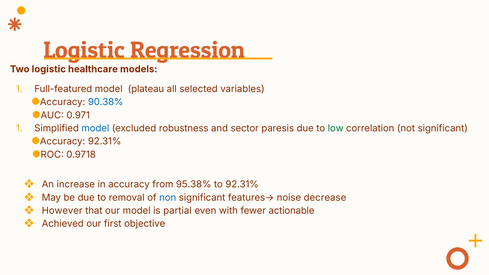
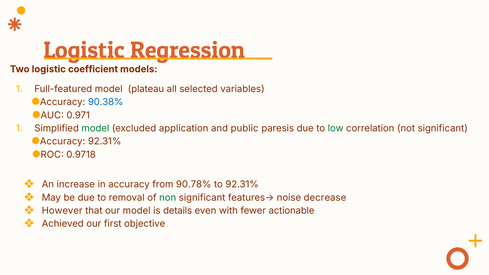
healthcare: healthcare -> coefficient
model at (95, 128) colour: blue -> green
robustness: robustness -> application
sector: sector -> public
95.38%: 95.38% -> 90.78%
non colour: blue -> green
partial: partial -> details
